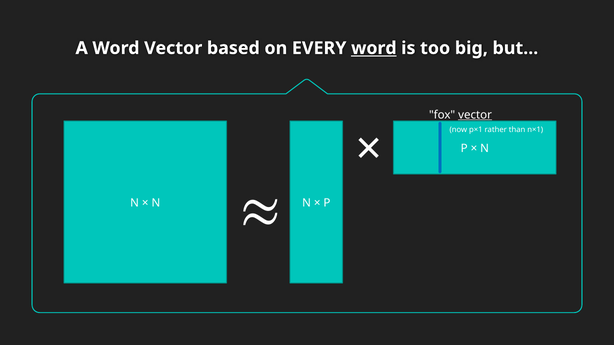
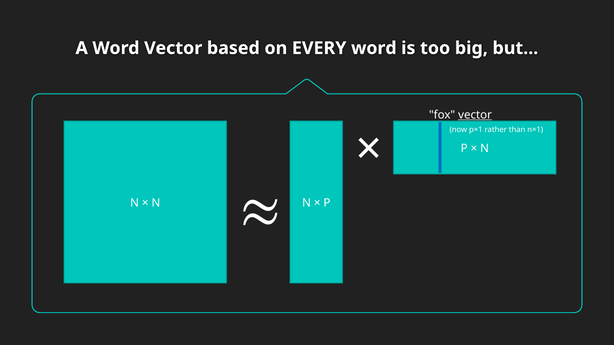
word at (374, 48) underline: present -> none
